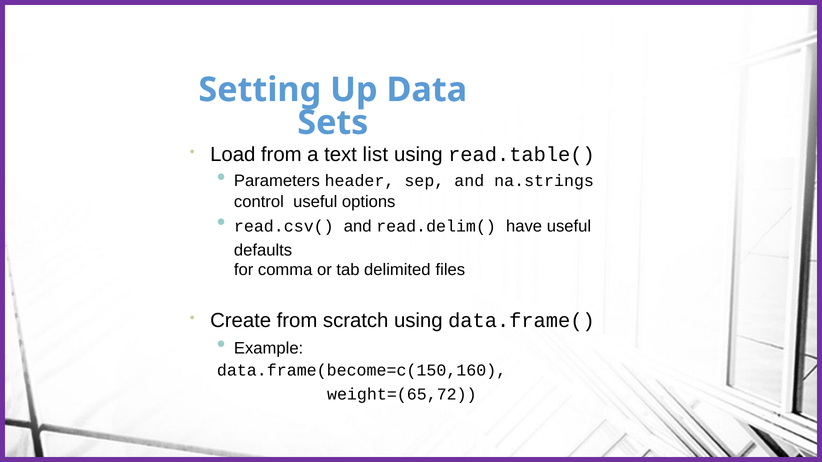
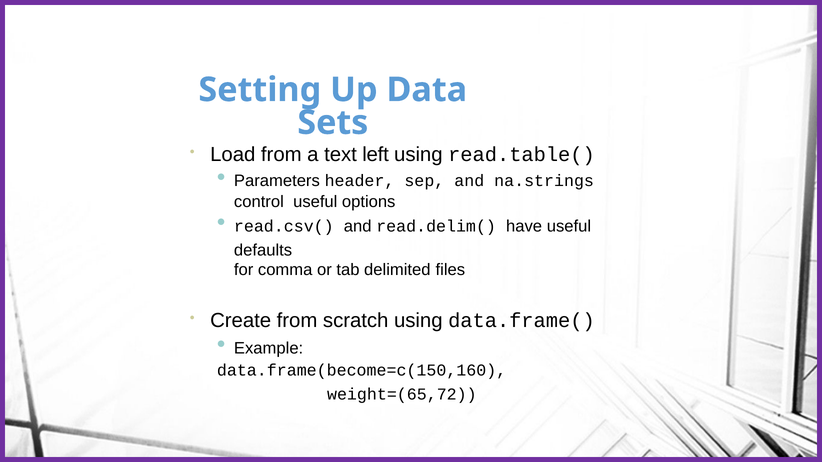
list: list -> left
